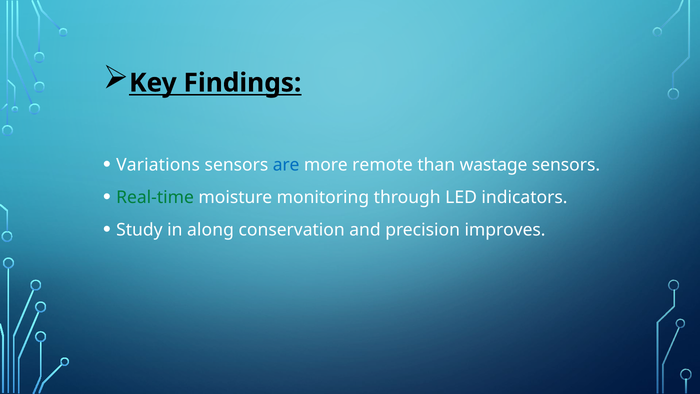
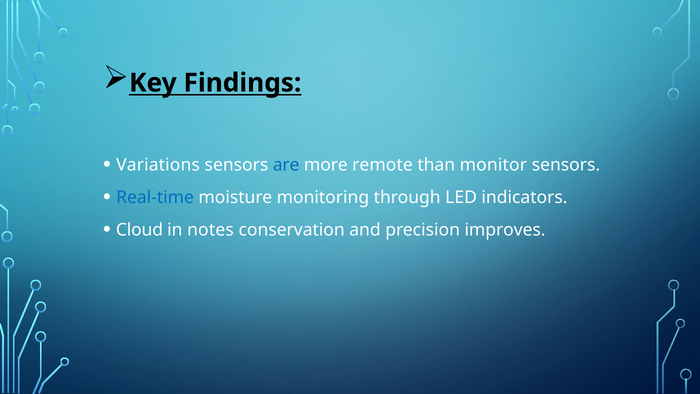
wastage: wastage -> monitor
Real-time colour: green -> blue
Study: Study -> Cloud
along: along -> notes
